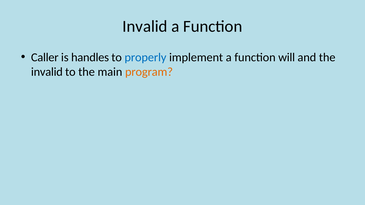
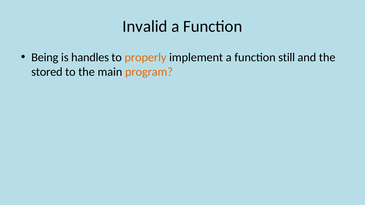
Caller: Caller -> Being
properly colour: blue -> orange
will: will -> still
invalid at (47, 72): invalid -> stored
